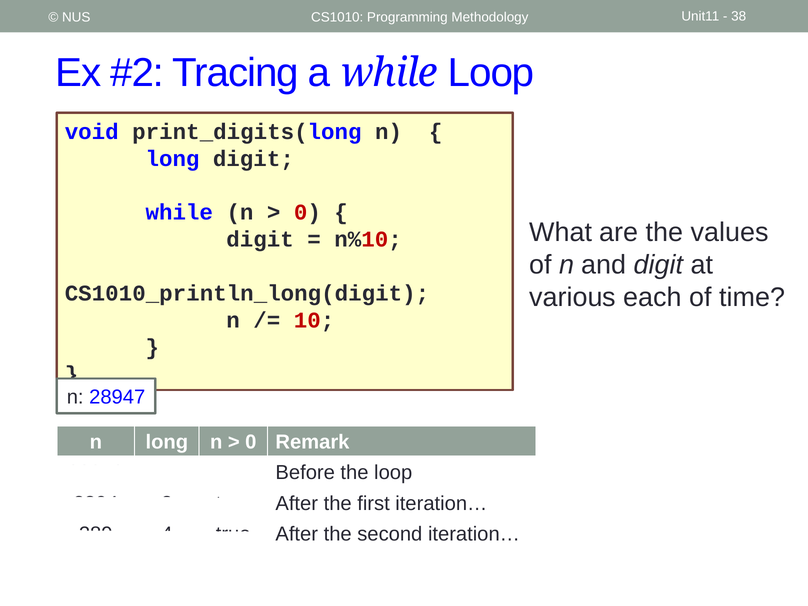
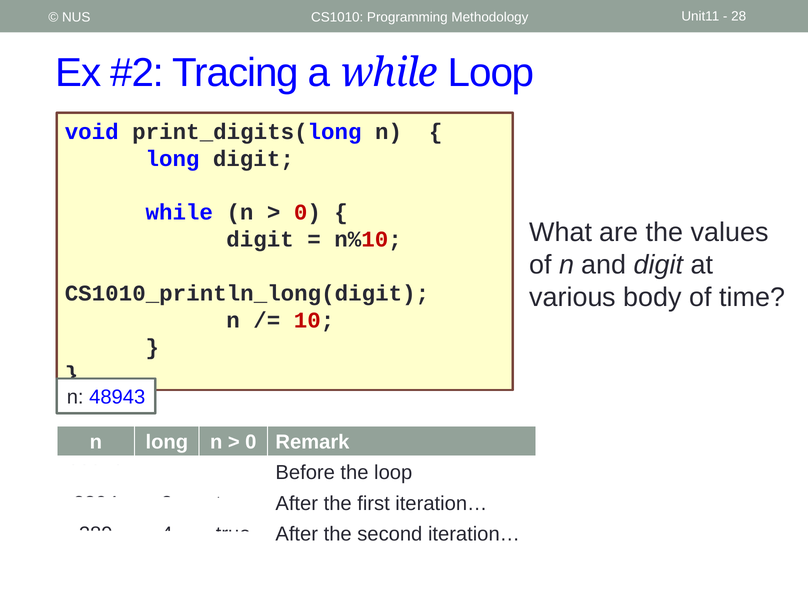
38: 38 -> 28
each: each -> body
28947: 28947 -> 48943
